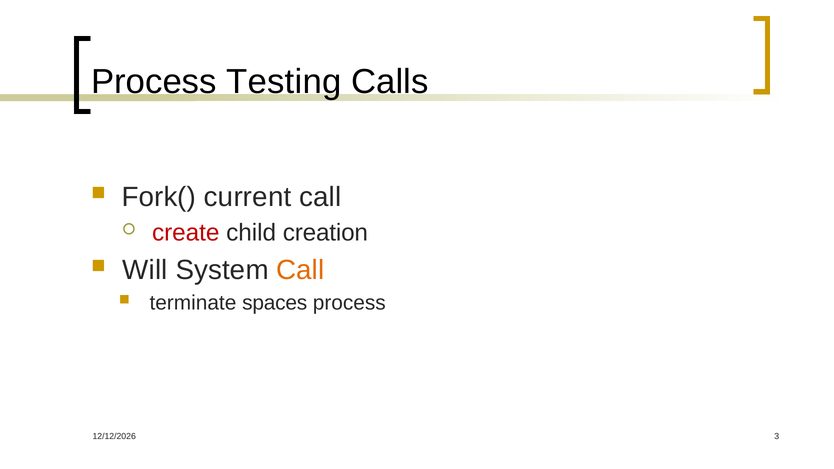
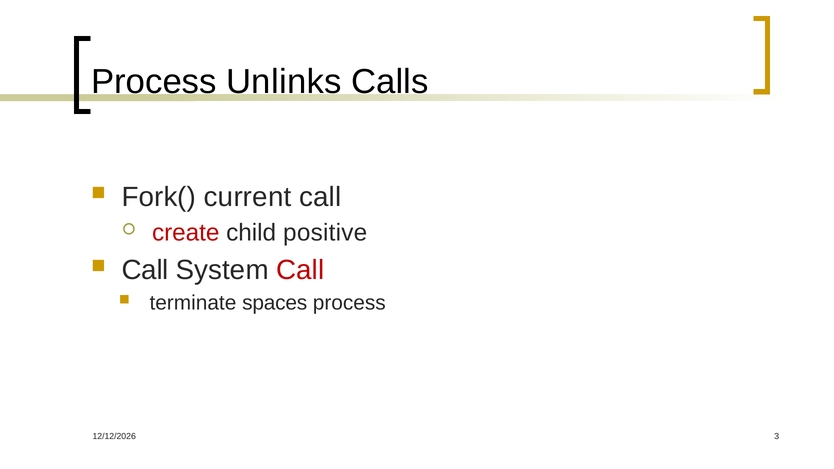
Testing: Testing -> Unlinks
creation: creation -> positive
Will at (145, 270): Will -> Call
Call at (300, 270) colour: orange -> red
